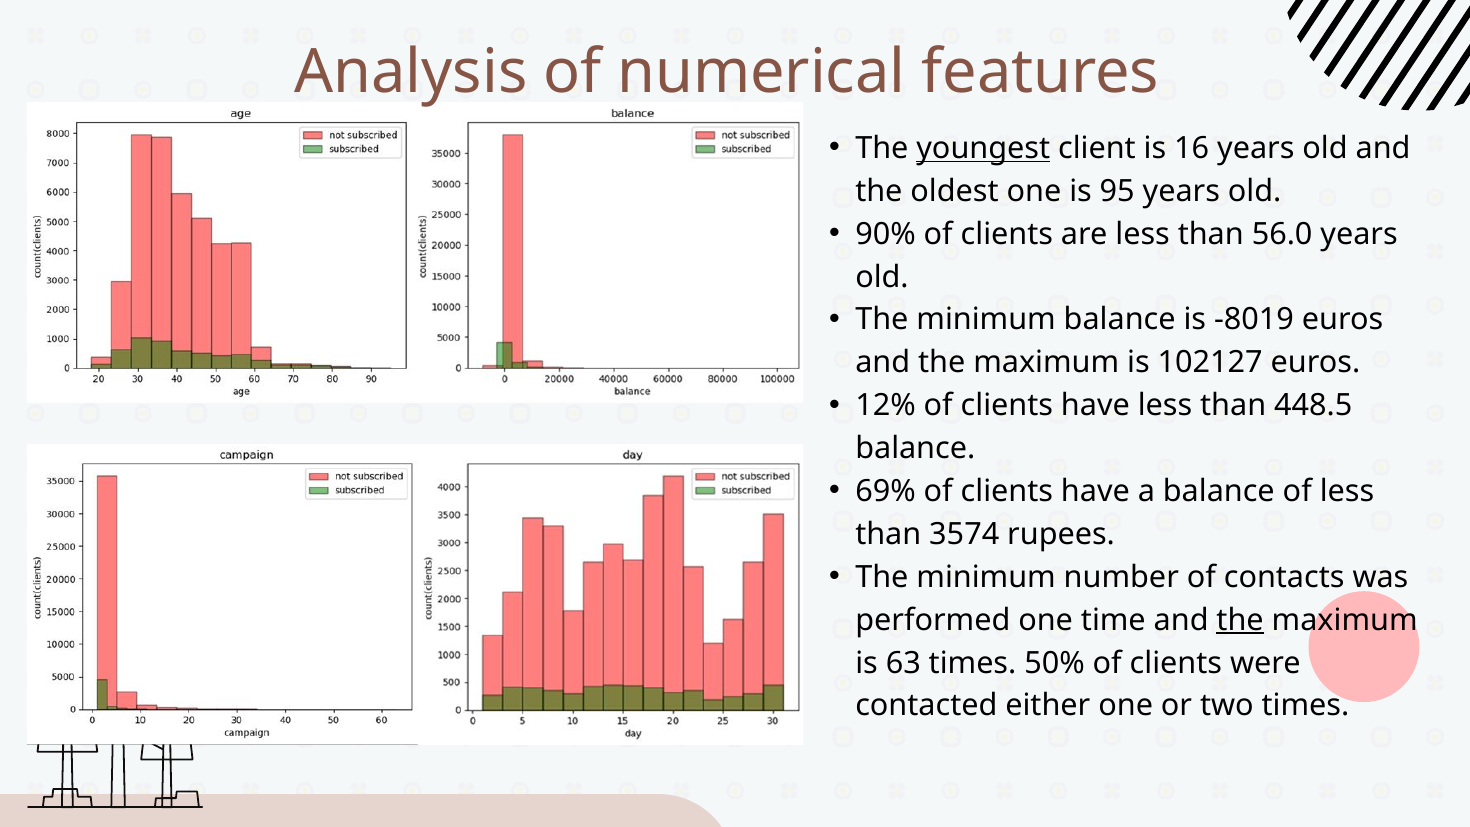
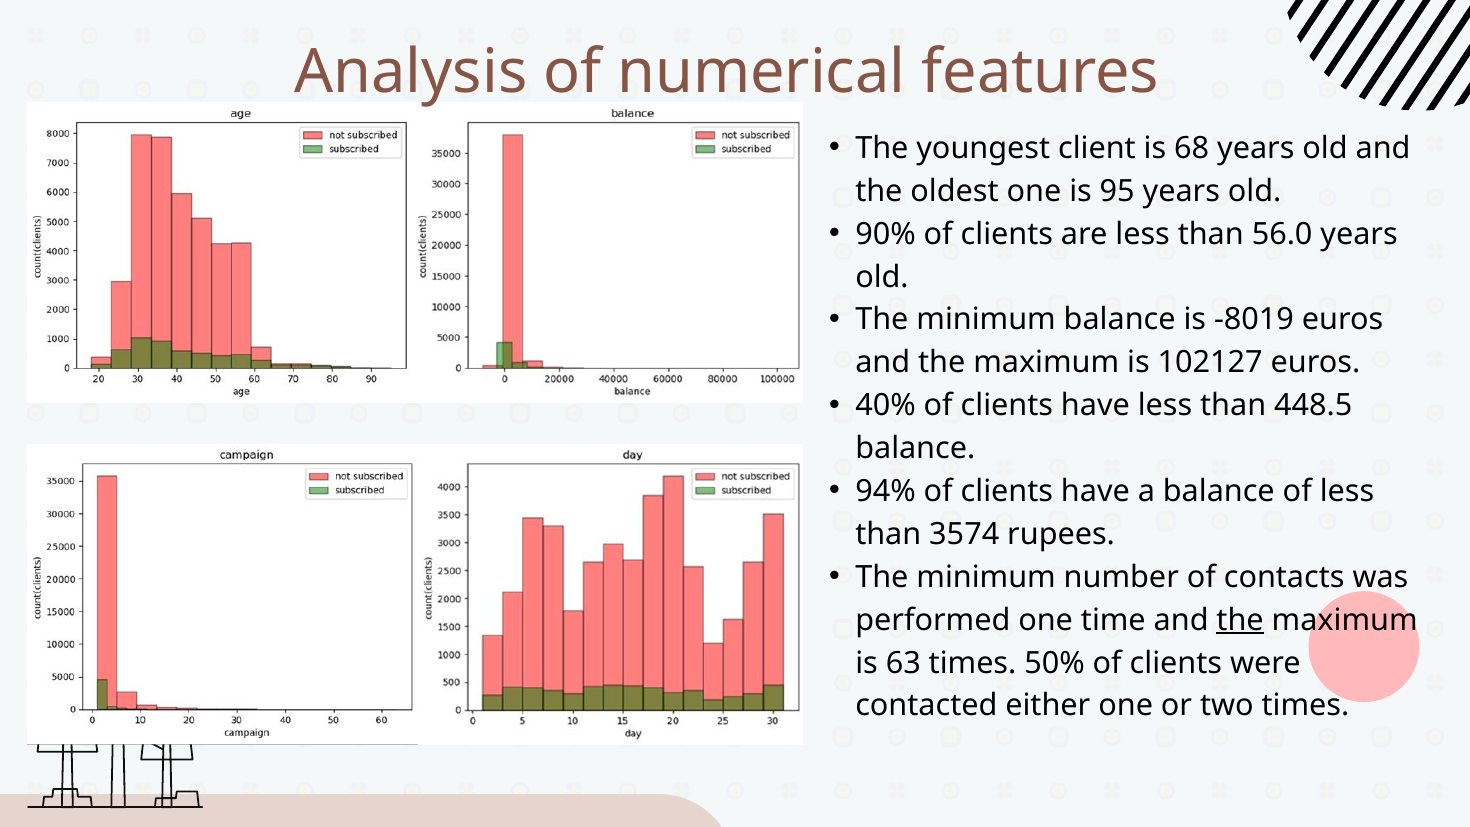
youngest underline: present -> none
16: 16 -> 68
12%: 12% -> 40%
69%: 69% -> 94%
